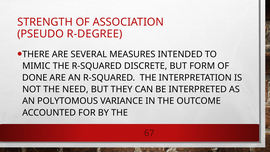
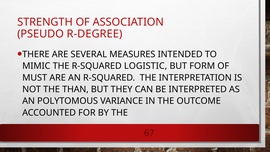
DISCRETE: DISCRETE -> LOGISTIC
DONE: DONE -> MUST
NEED: NEED -> THAN
